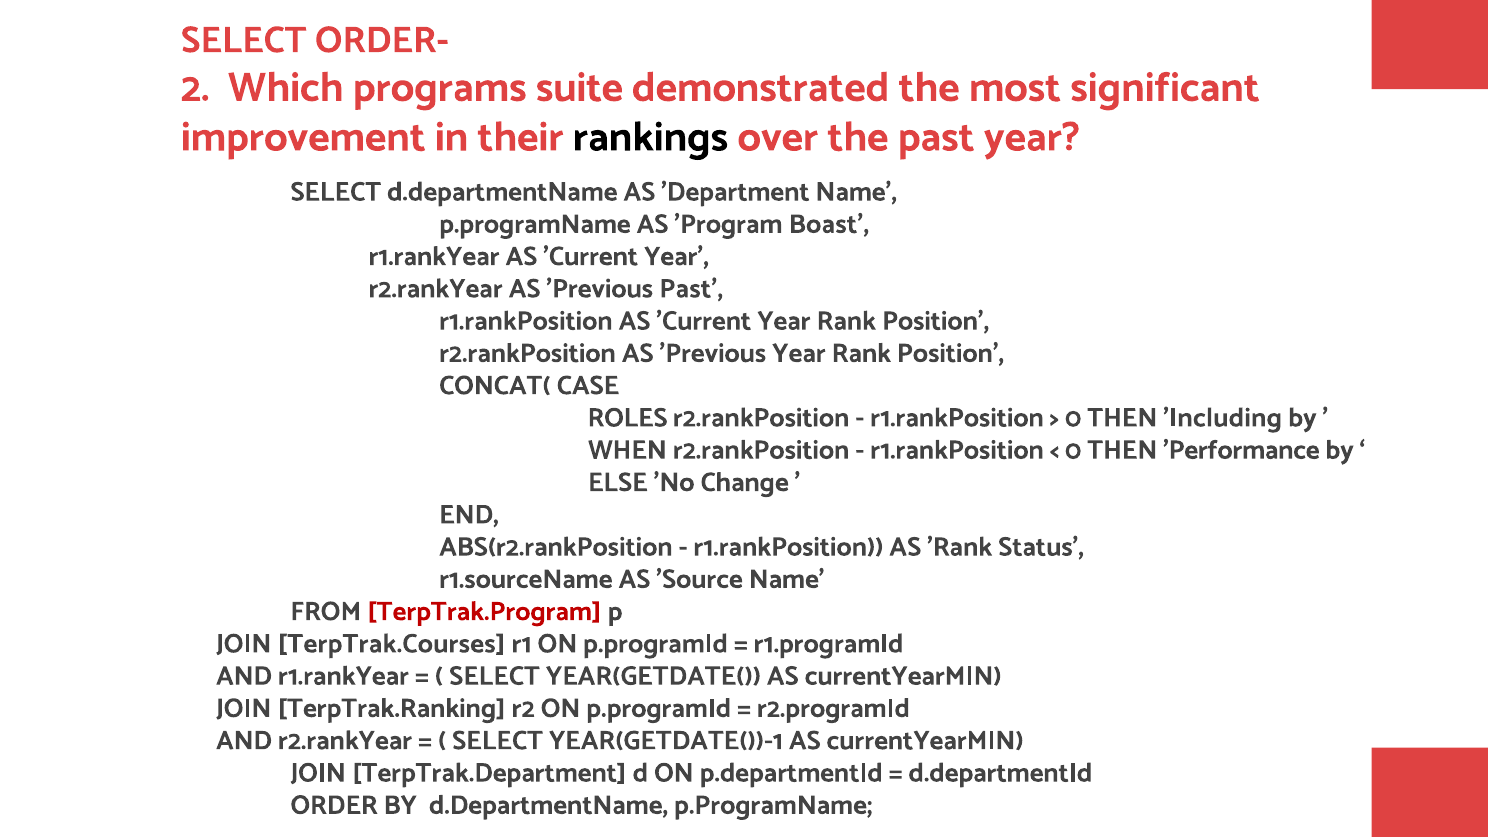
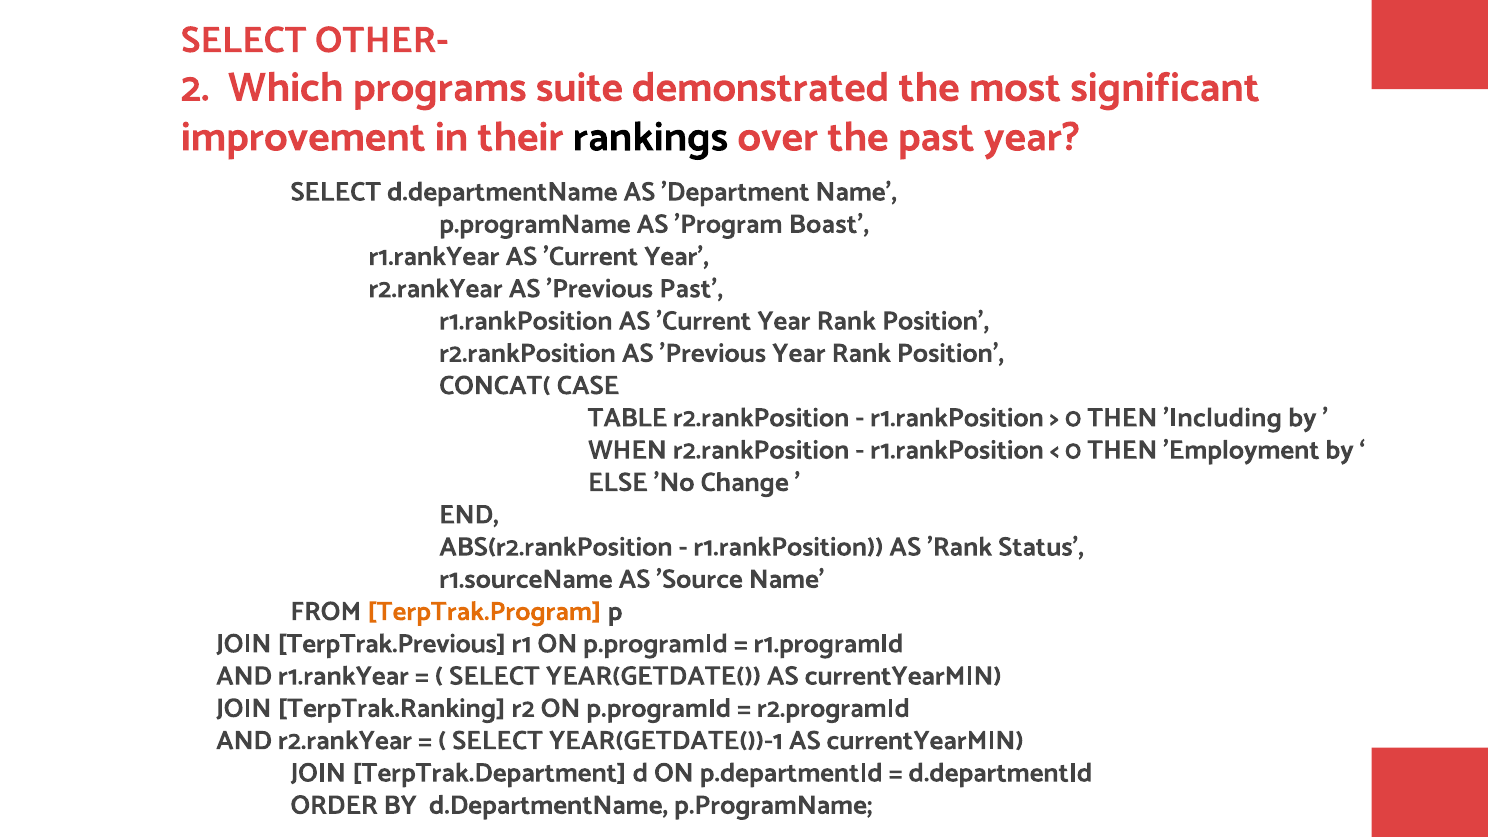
ORDER-: ORDER- -> OTHER-
ROLES: ROLES -> TABLE
Performance: Performance -> Employment
TerpTrak.Program colour: red -> orange
TerpTrak.Courses: TerpTrak.Courses -> TerpTrak.Previous
